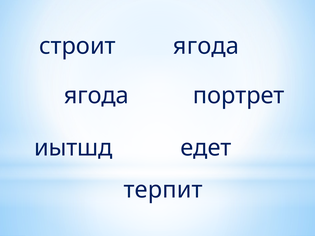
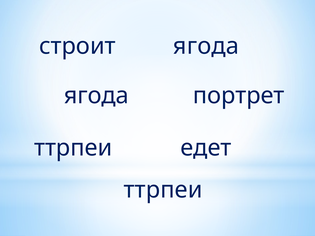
иытшд at (73, 148): иытшд -> ттрпеи
терпит at (163, 190): терпит -> ттрпеи
